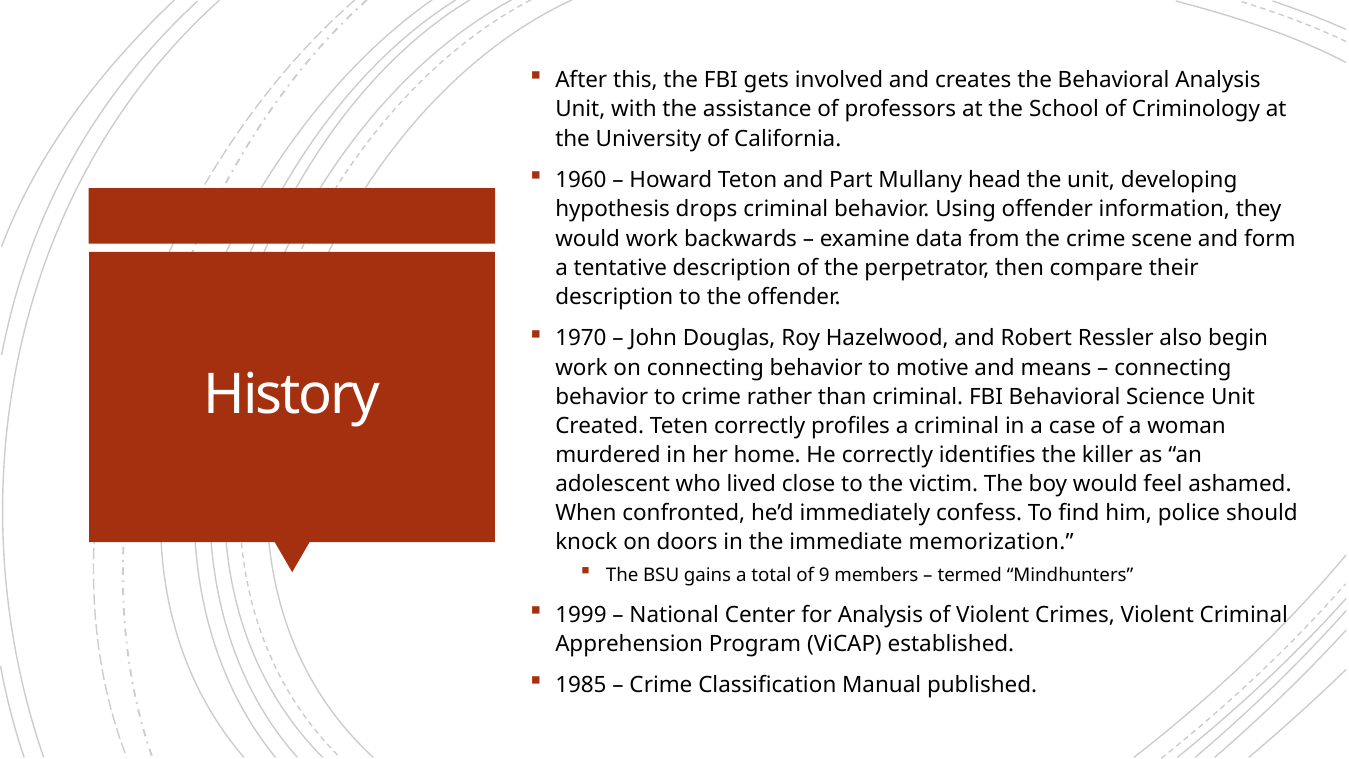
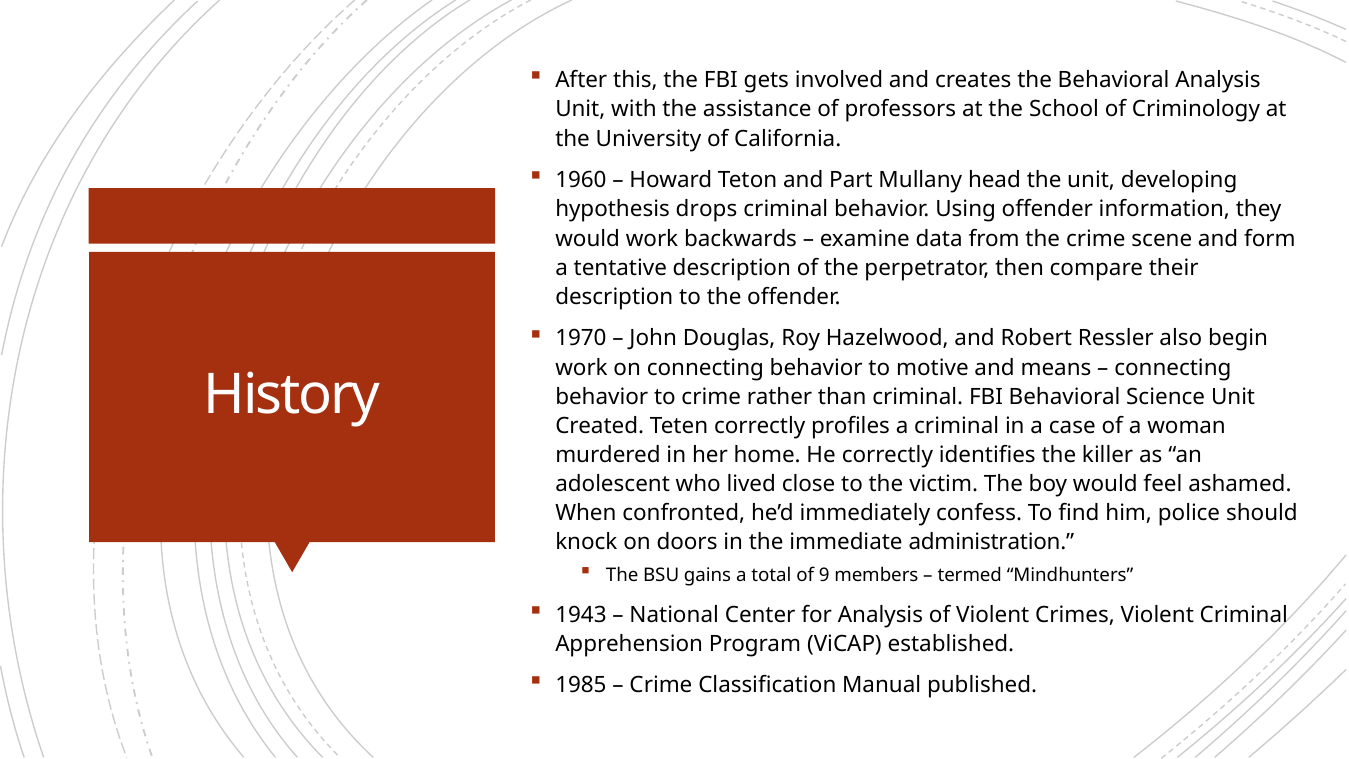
memorization: memorization -> administration
1999: 1999 -> 1943
